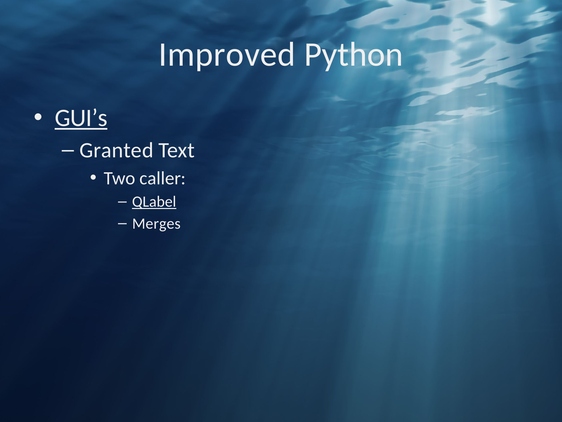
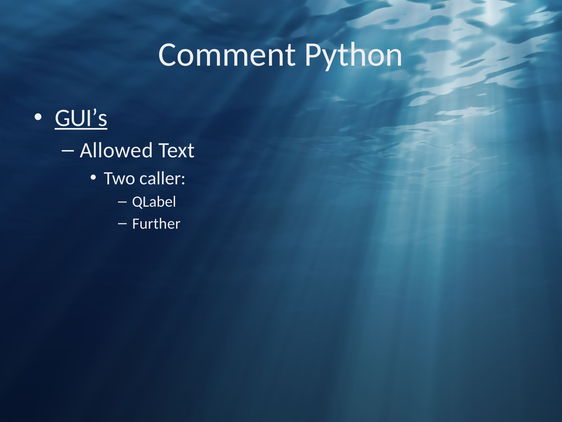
Improved: Improved -> Comment
Granted: Granted -> Allowed
QLabel underline: present -> none
Merges: Merges -> Further
